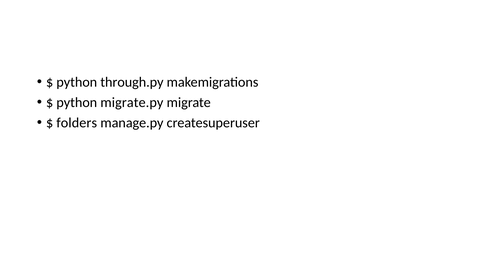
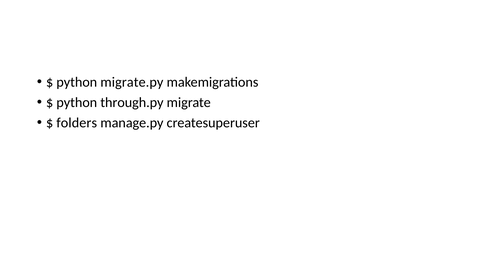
through.py: through.py -> migrate.py
migrate.py: migrate.py -> through.py
